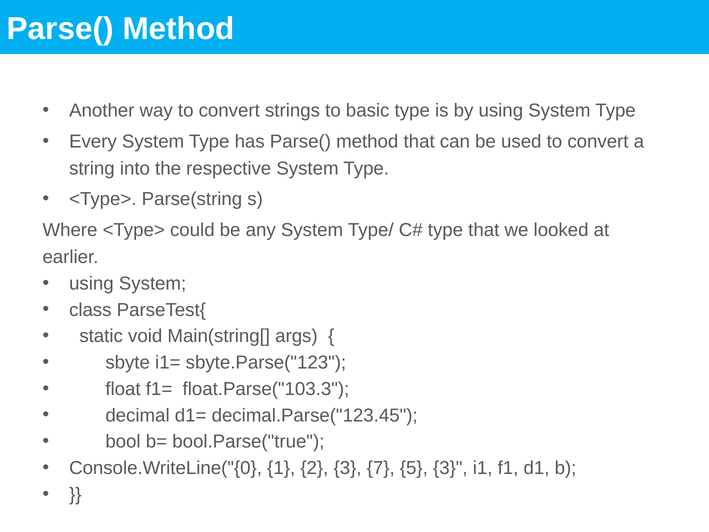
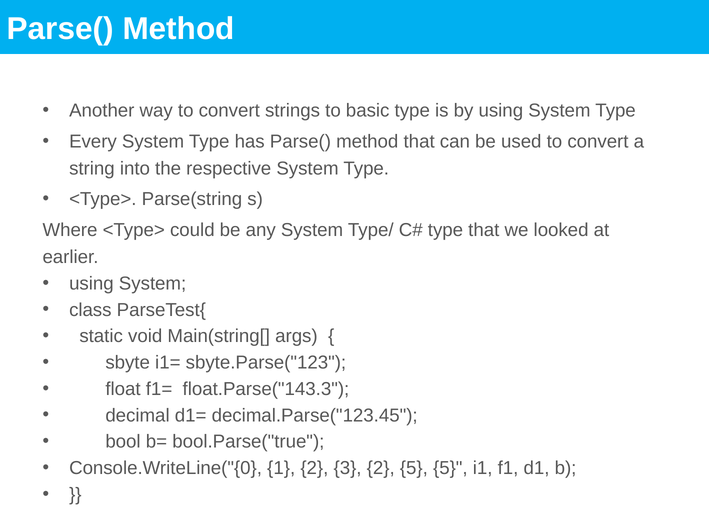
float.Parse("103.3: float.Parse("103.3 -> float.Parse("143.3
3 7: 7 -> 2
5 3: 3 -> 5
